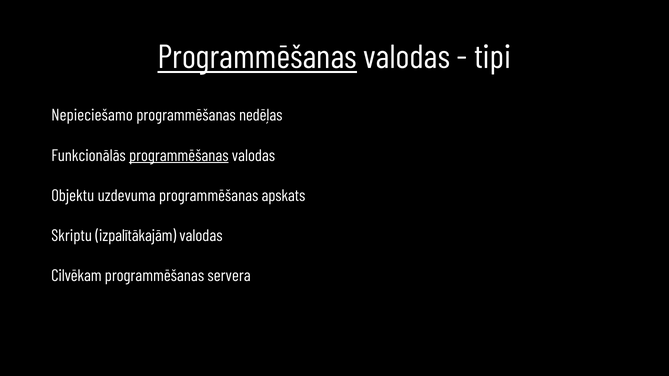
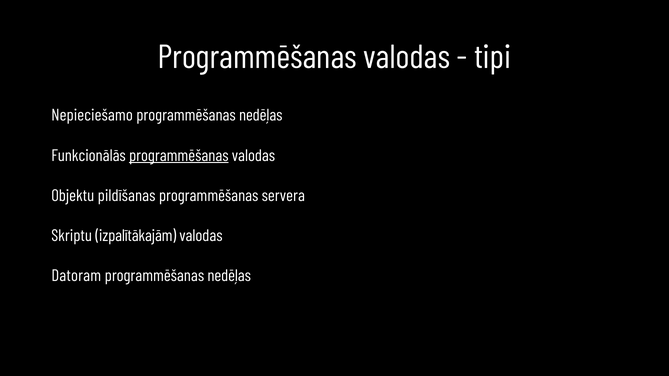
Programmēšanas at (257, 57) underline: present -> none
uzdevuma: uzdevuma -> pildīšanas
apskats: apskats -> servera
Cilvēkam: Cilvēkam -> Datoram
servera at (229, 276): servera -> nedēļas
